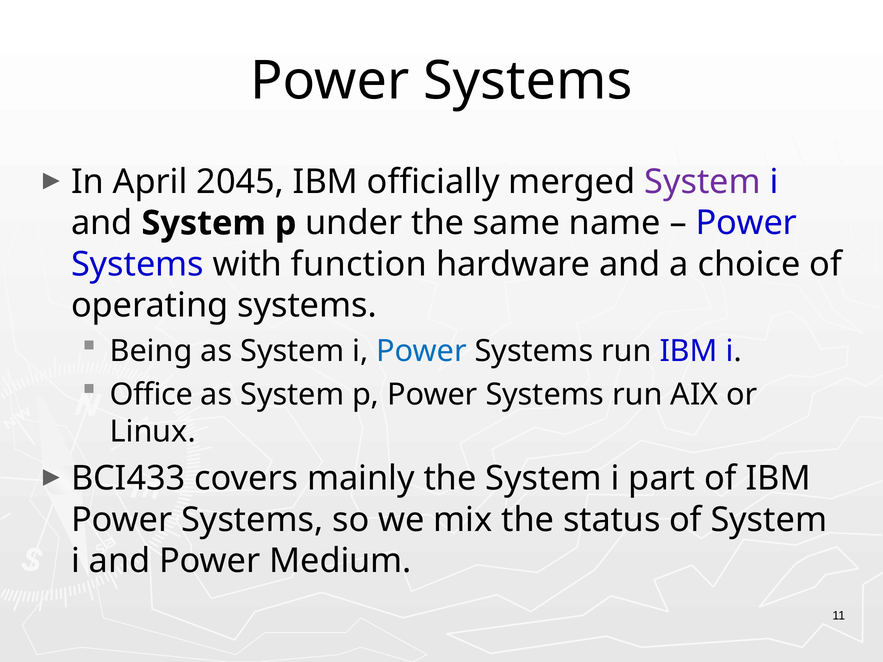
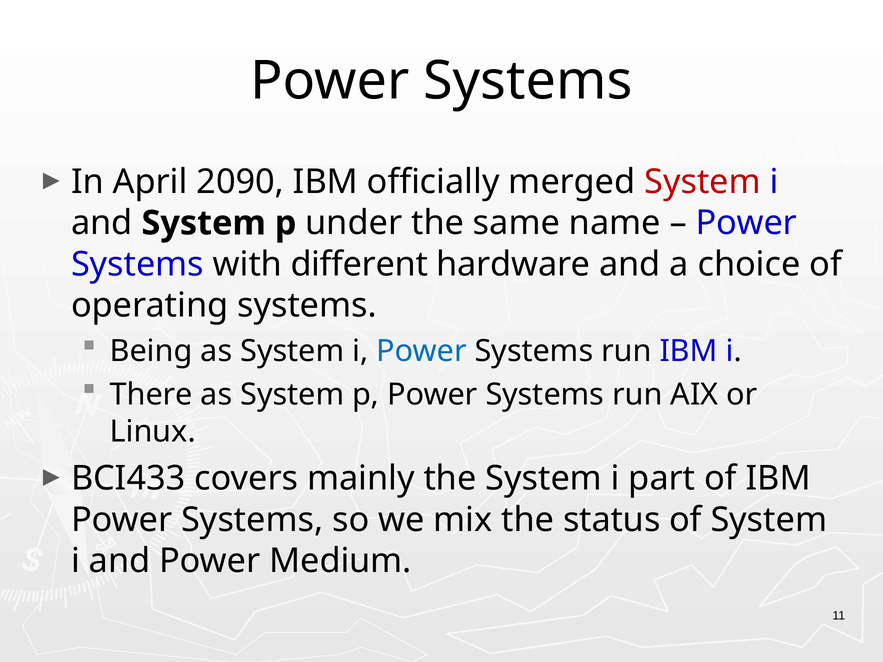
2045: 2045 -> 2090
System at (703, 182) colour: purple -> red
function: function -> different
Office: Office -> There
